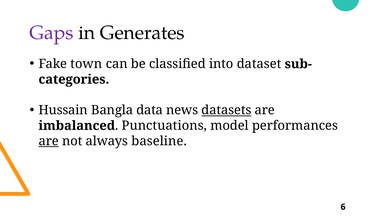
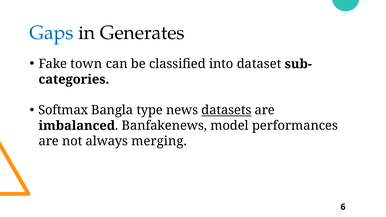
Gaps colour: purple -> blue
Hussain: Hussain -> Softmax
data: data -> type
Punctuations: Punctuations -> Banfakenews
are at (49, 141) underline: present -> none
baseline: baseline -> merging
